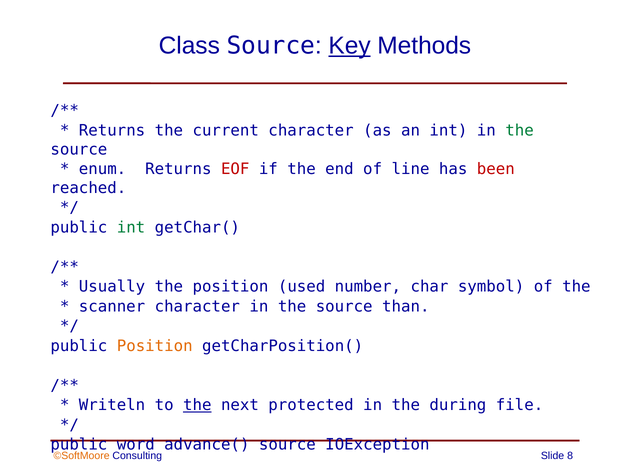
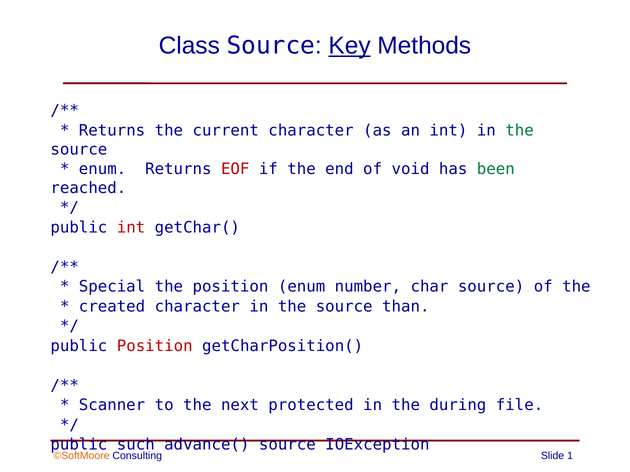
line: line -> void
been colour: red -> green
int at (131, 228) colour: green -> red
Usually: Usually -> Special
position used: used -> enum
char symbol: symbol -> source
scanner: scanner -> created
Position at (155, 346) colour: orange -> red
Writeln: Writeln -> Scanner
the at (197, 406) underline: present -> none
word: word -> such
8: 8 -> 1
